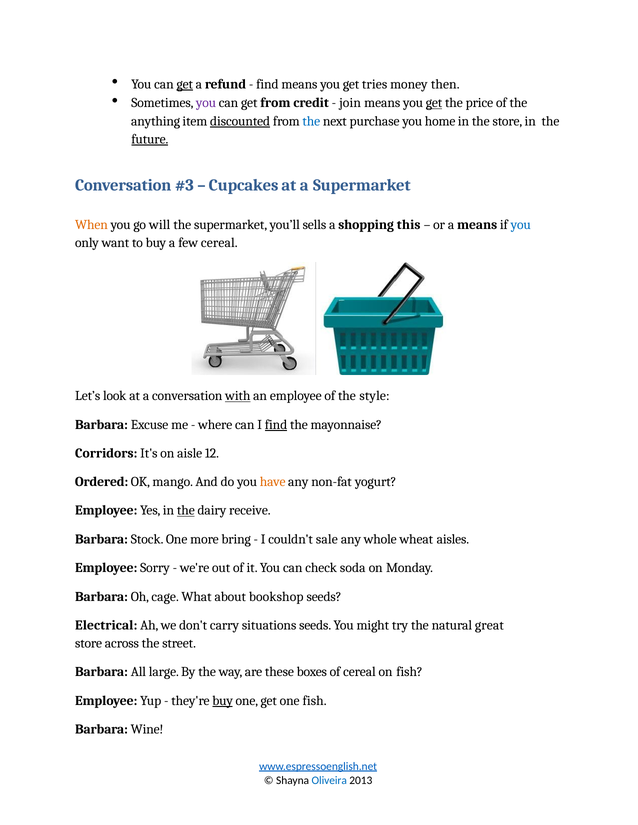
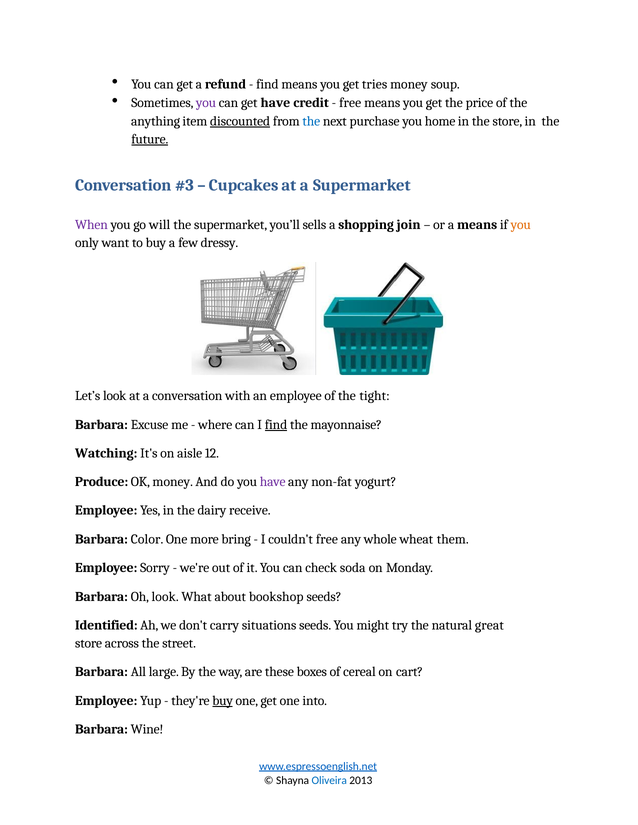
get at (185, 84) underline: present -> none
then: then -> soup
get from: from -> have
join at (350, 103): join -> free
get at (434, 103) underline: present -> none
When colour: orange -> purple
this: this -> join
you at (521, 225) colour: blue -> orange
few cereal: cereal -> dressy
with underline: present -> none
style: style -> tight
Corridors: Corridors -> Watching
Ordered: Ordered -> Produce
OK mango: mango -> money
have at (273, 482) colour: orange -> purple
the at (186, 511) underline: present -> none
Stock: Stock -> Color
couldn't sale: sale -> free
aisles: aisles -> them
Oh cage: cage -> look
Electrical: Electrical -> Identified
on fish: fish -> cart
one fish: fish -> into
